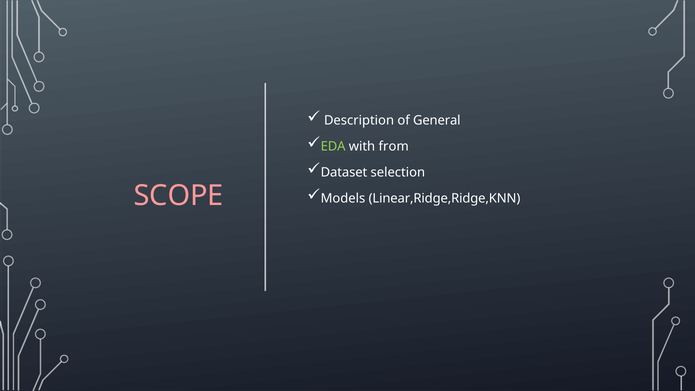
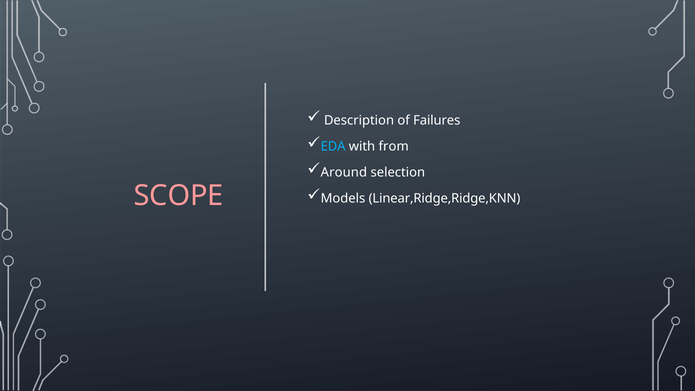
General: General -> Failures
EDA colour: light green -> light blue
Dataset: Dataset -> Around
